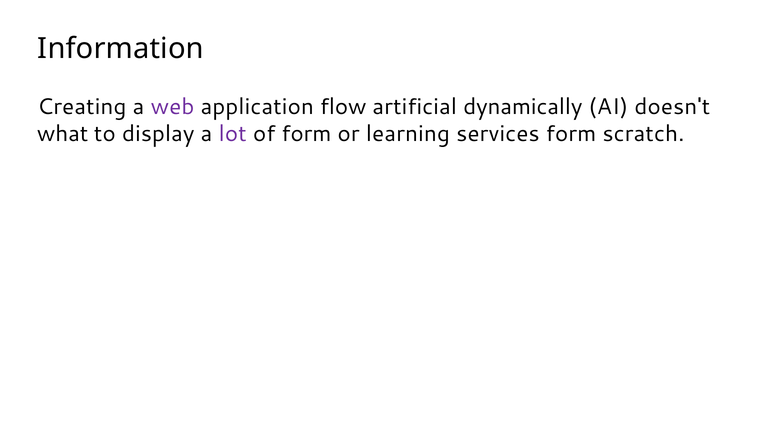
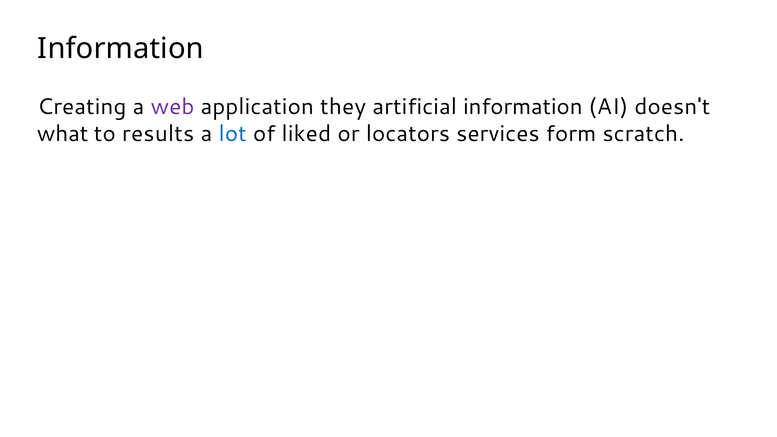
flow: flow -> they
artificial dynamically: dynamically -> information
display: display -> results
lot colour: purple -> blue
of form: form -> liked
learning: learning -> locators
